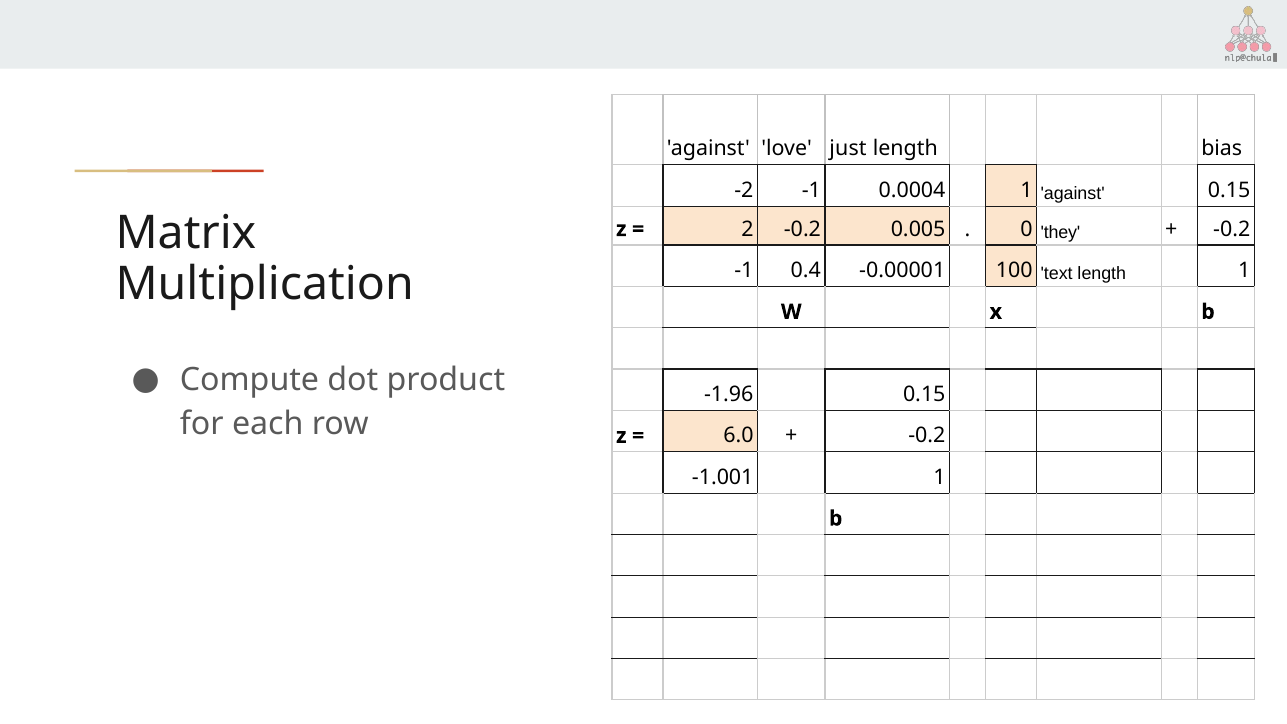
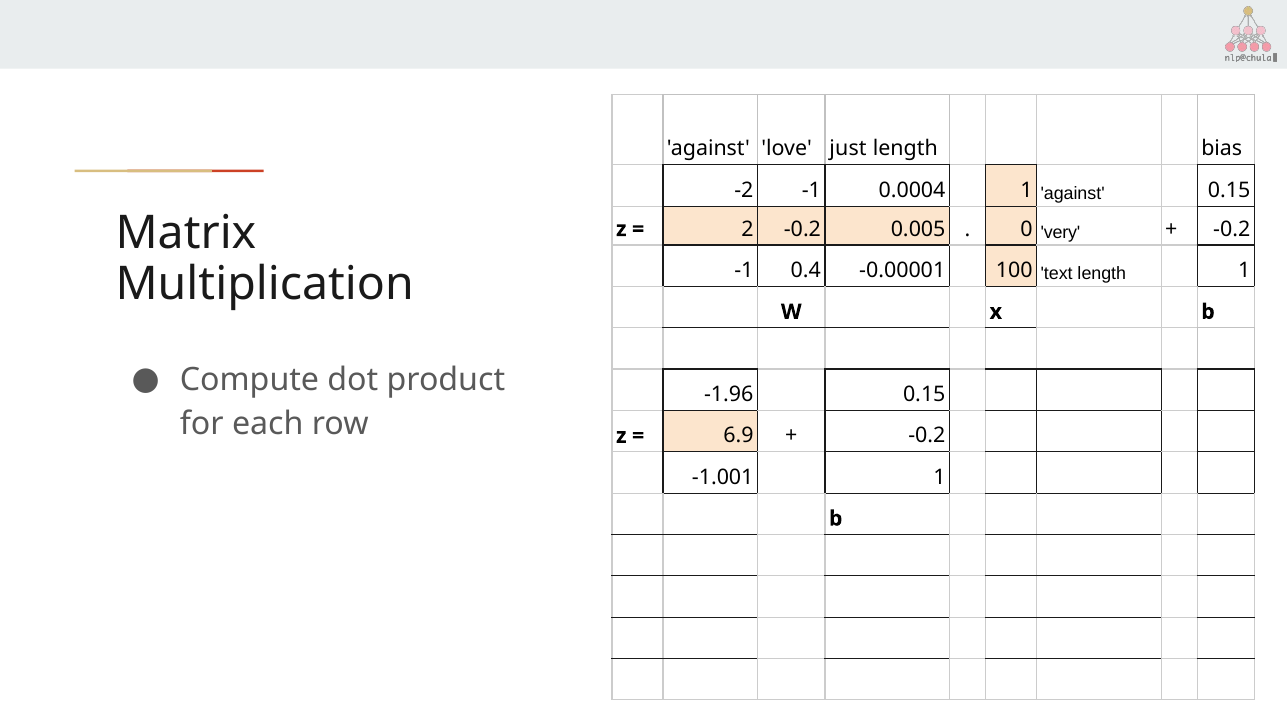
they: they -> very
6.0: 6.0 -> 6.9
